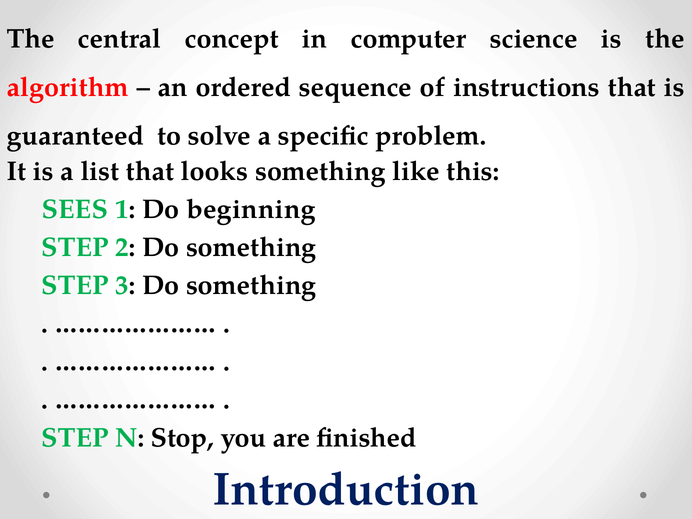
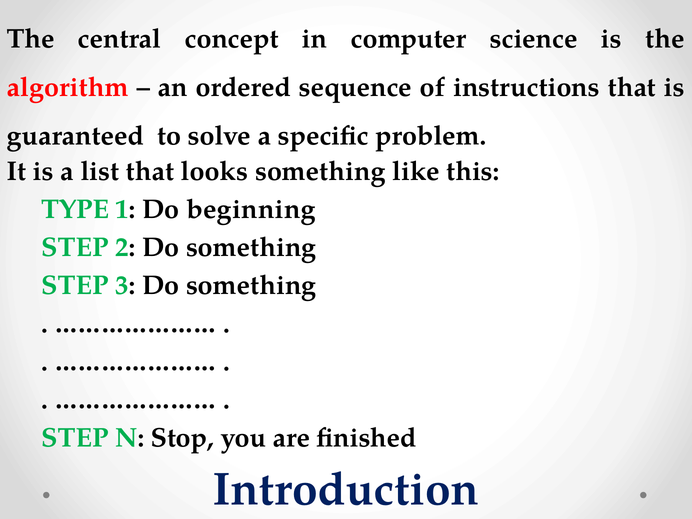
SEES: SEES -> TYPE
